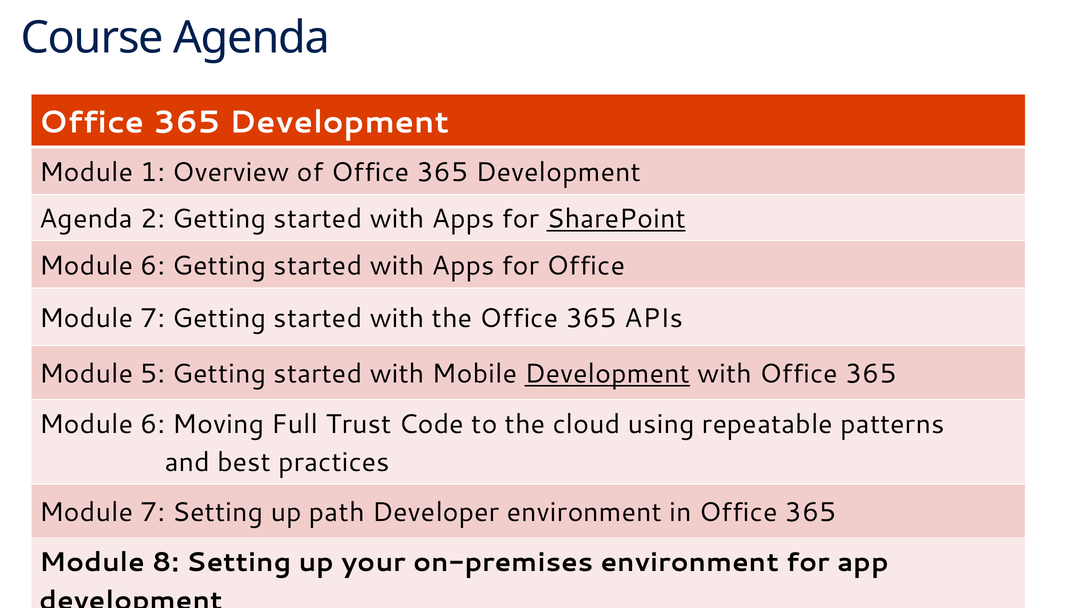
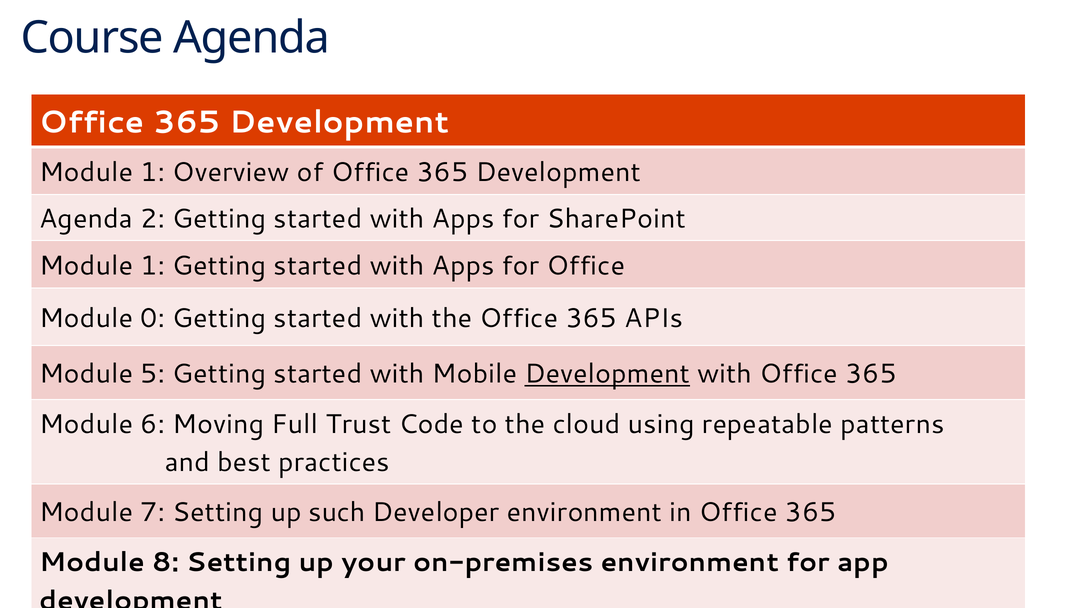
SharePoint underline: present -> none
6 at (153, 266): 6 -> 1
7 at (153, 318): 7 -> 0
path: path -> such
